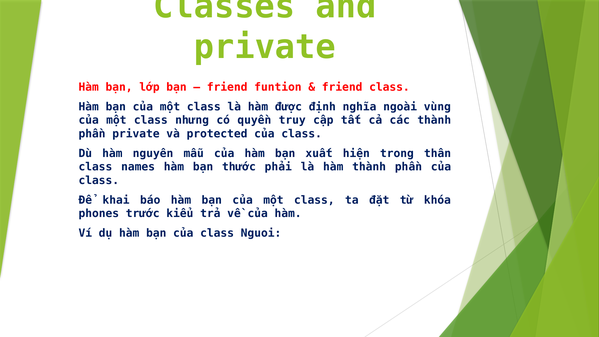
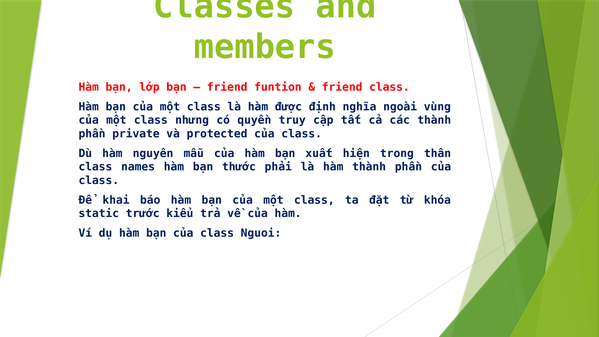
private at (265, 47): private -> members
phones: phones -> static
